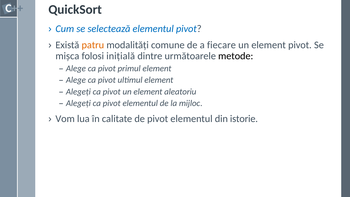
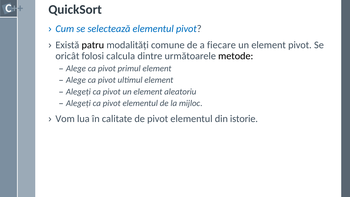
patru colour: orange -> black
mișca: mișca -> oricât
inițială: inițială -> calcula
